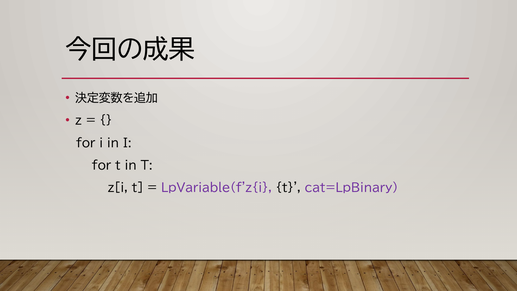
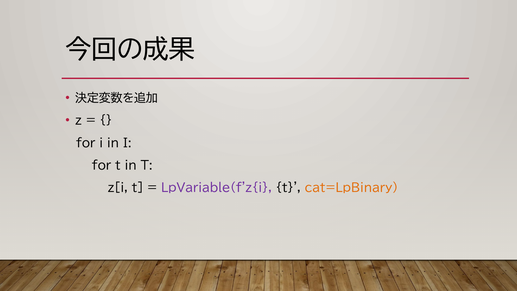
cat=LpBinary colour: purple -> orange
